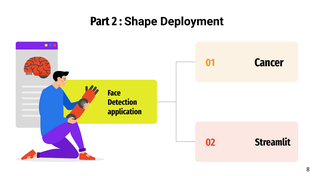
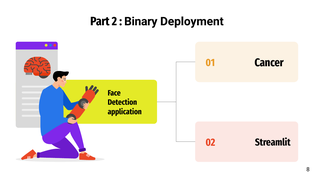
Shape: Shape -> Binary
